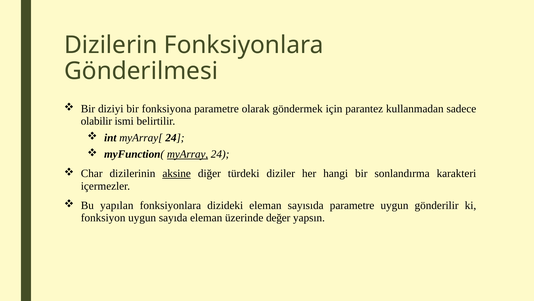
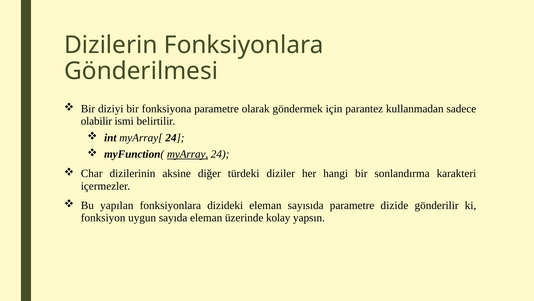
aksine underline: present -> none
parametre uygun: uygun -> dizide
değer: değer -> kolay
